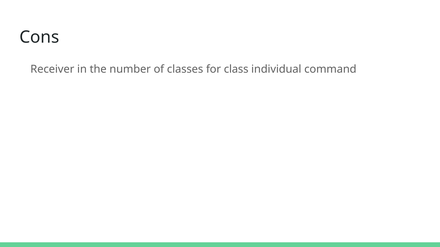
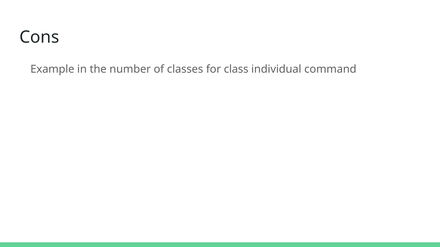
Receiver: Receiver -> Example
